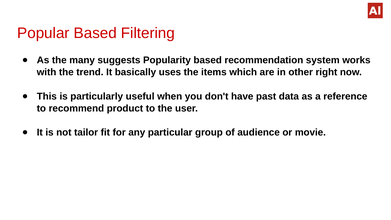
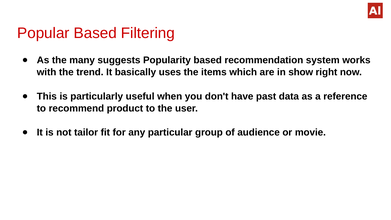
other: other -> show
